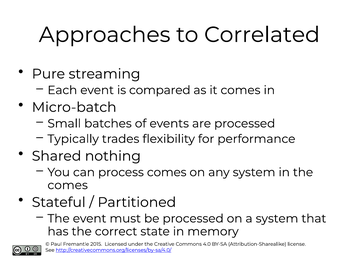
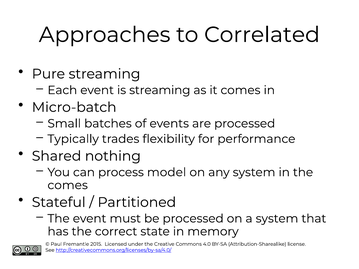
is compared: compared -> streaming
process comes: comes -> model
